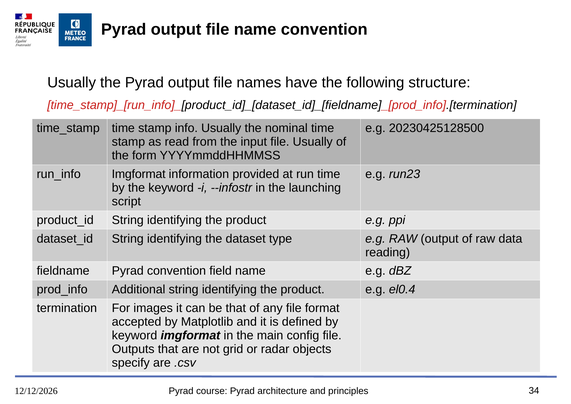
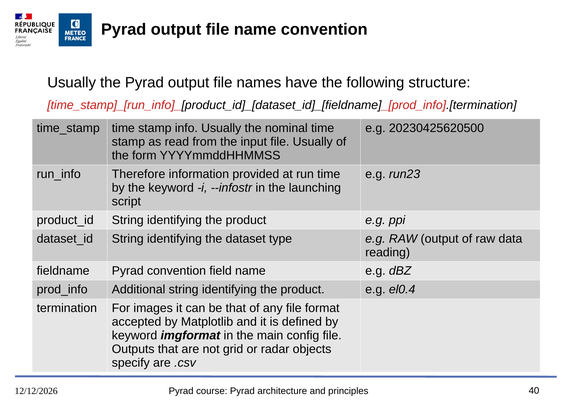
20230425128500: 20230425128500 -> 20230425620500
Imgformat at (139, 174): Imgformat -> Therefore
34: 34 -> 40
